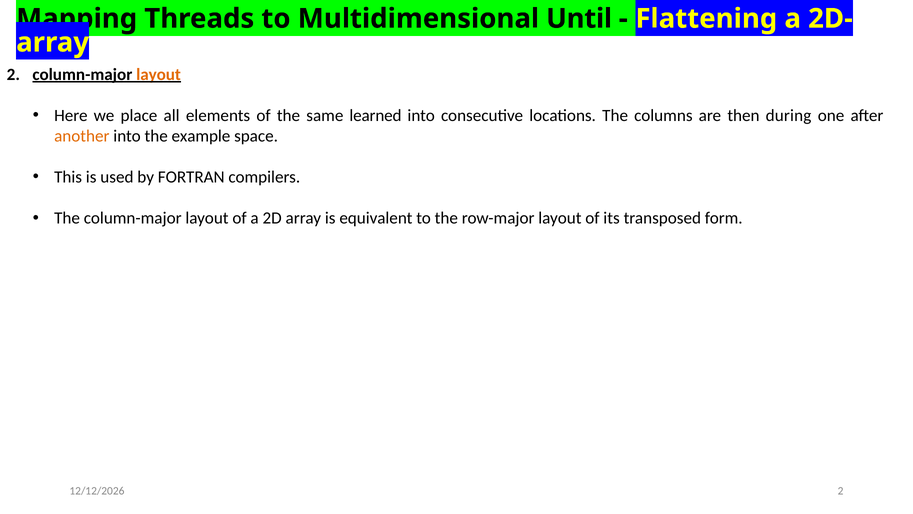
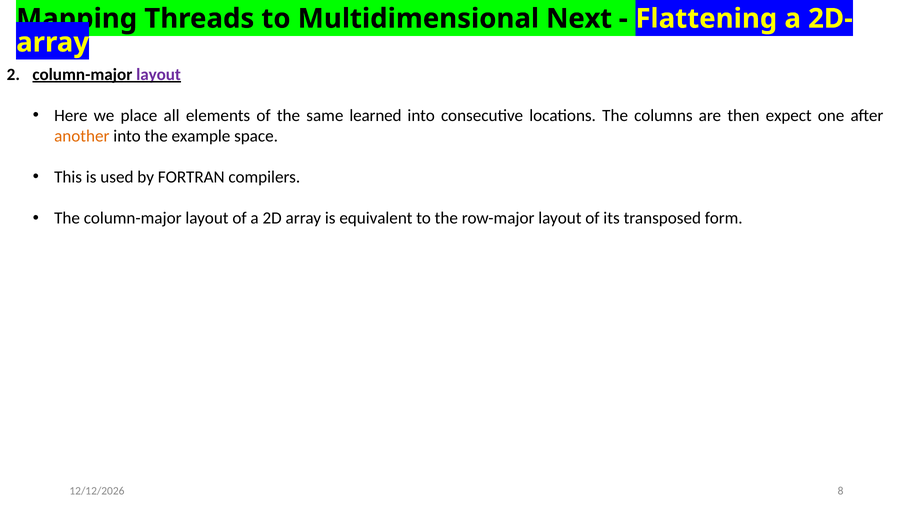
Until: Until -> Next
layout at (159, 74) colour: orange -> purple
during: during -> expect
2 at (841, 490): 2 -> 8
